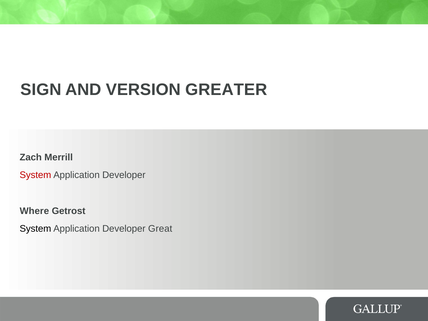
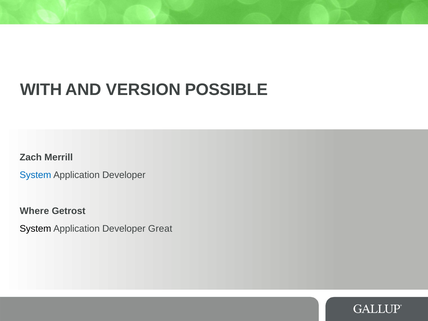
SIGN: SIGN -> WITH
GREATER: GREATER -> POSSIBLE
System at (35, 175) colour: red -> blue
